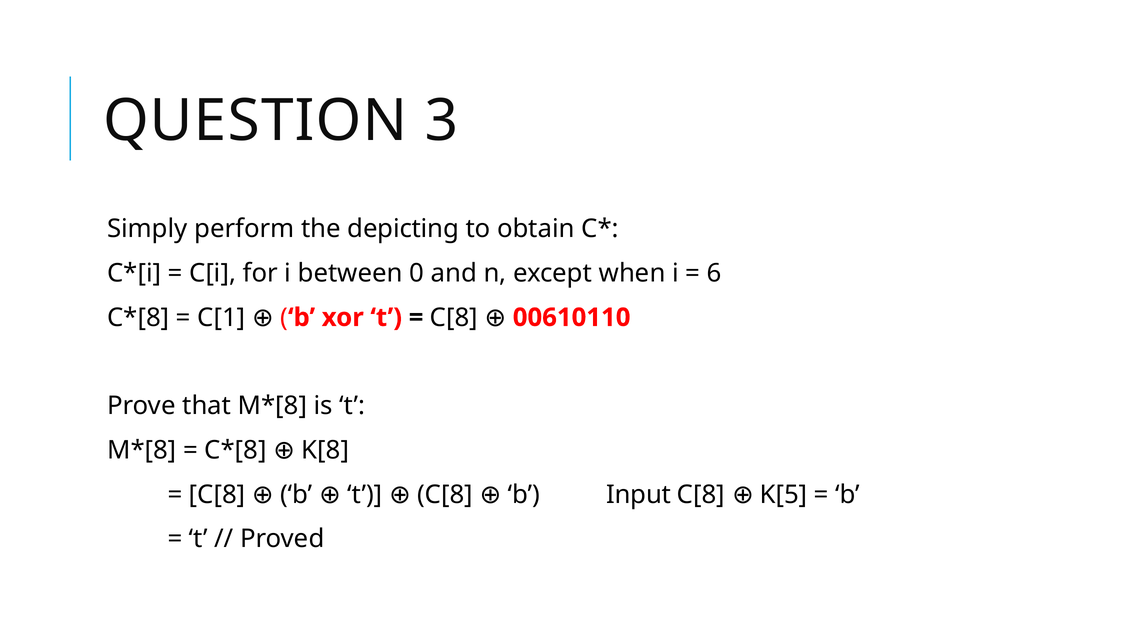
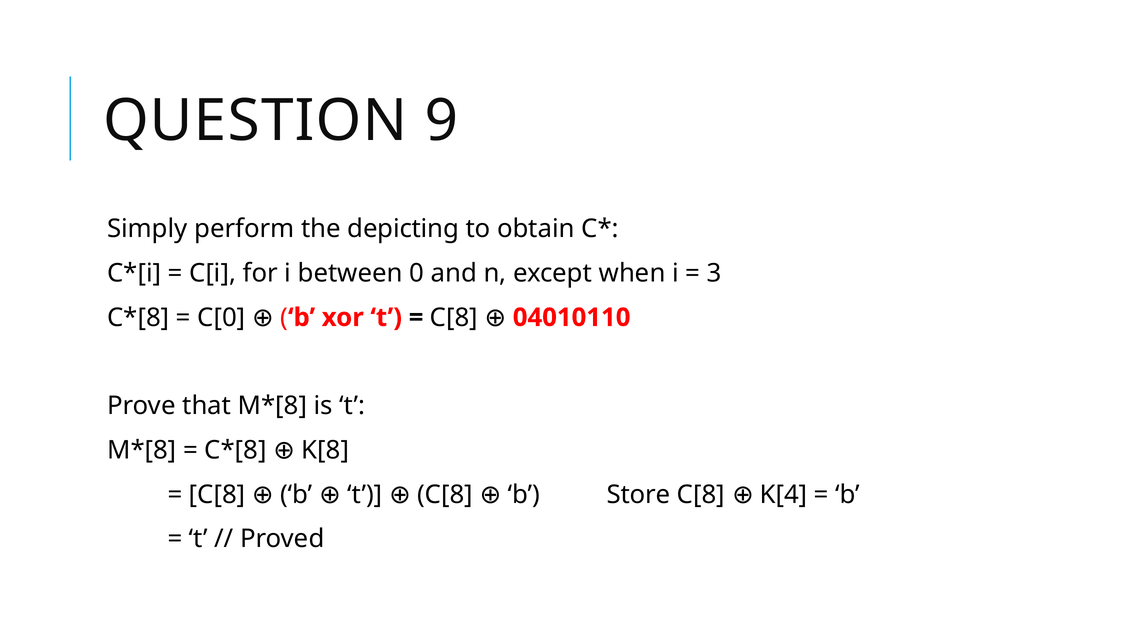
3: 3 -> 9
6: 6 -> 3
C[1: C[1 -> C[0
00610110: 00610110 -> 04010110
Input: Input -> Store
K[5: K[5 -> K[4
